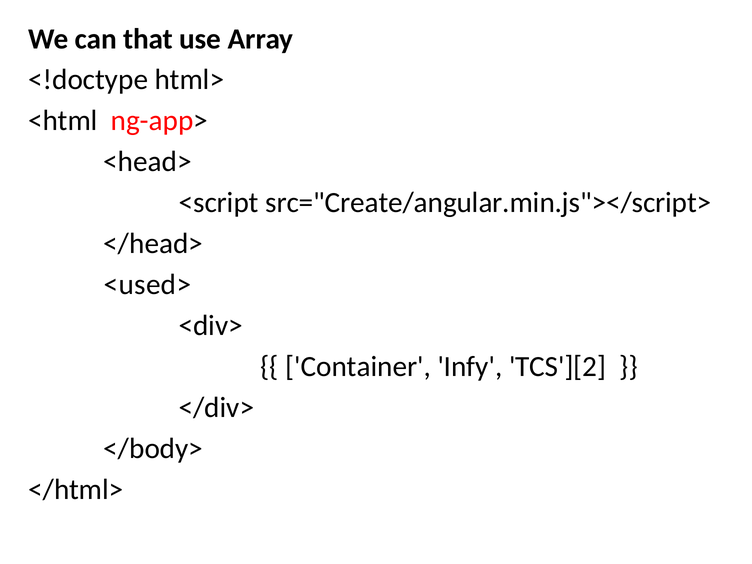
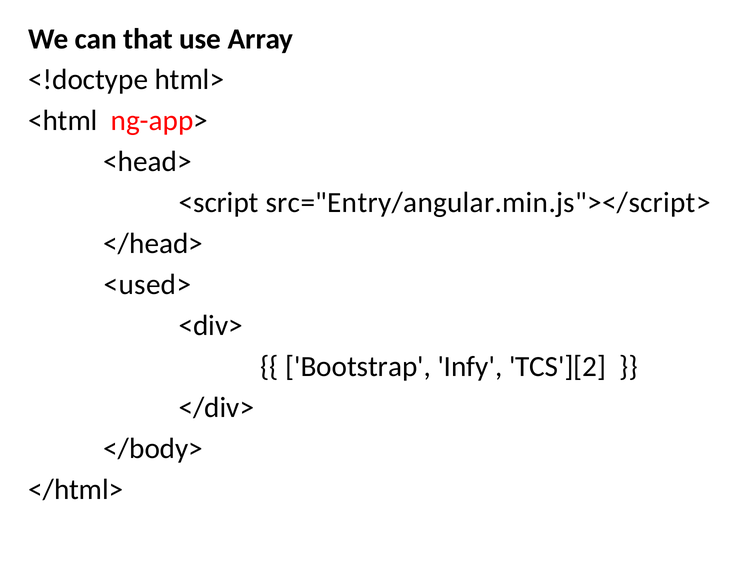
src="Create/angular.min.js"></script>: src="Create/angular.min.js"></script> -> src="Entry/angular.min.js"></script>
Container: Container -> Bootstrap
